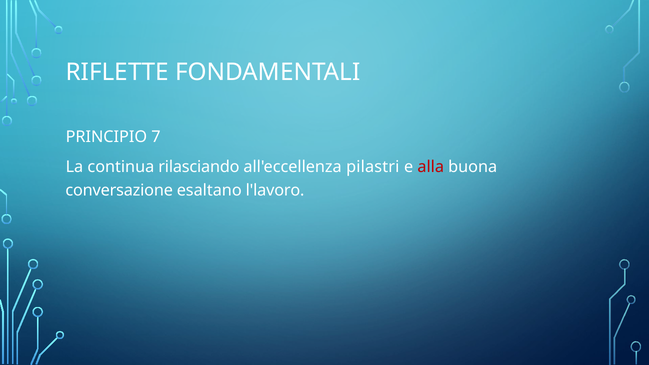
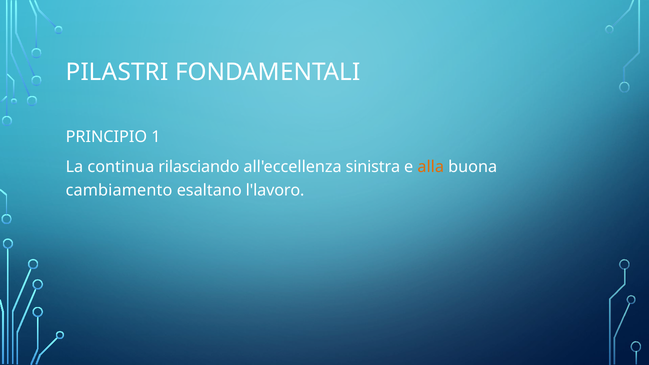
RIFLETTE: RIFLETTE -> PILASTRI
7: 7 -> 1
pilastri: pilastri -> sinistra
alla colour: red -> orange
conversazione: conversazione -> cambiamento
